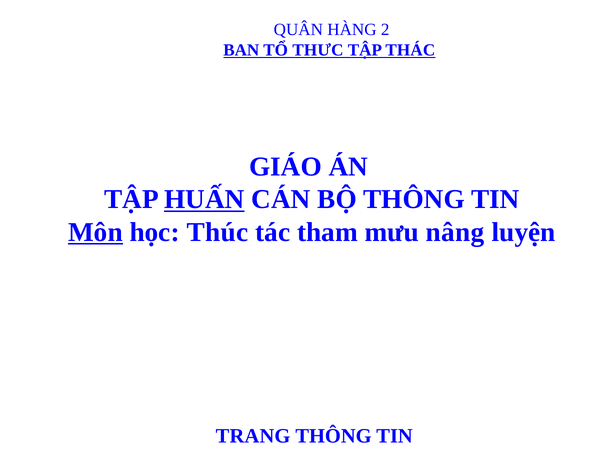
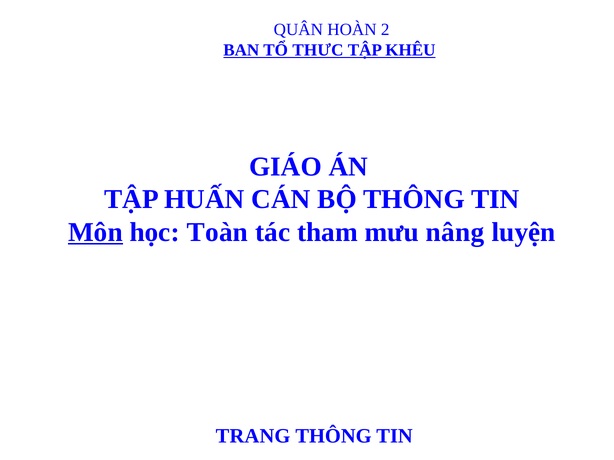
HÀNG: HÀNG -> HOÀN
THÁC: THÁC -> KHÊU
HUẤN underline: present -> none
Thúc: Thúc -> Toàn
